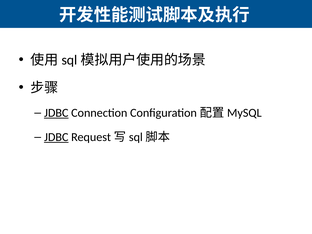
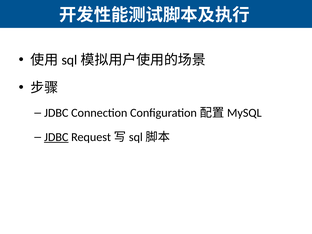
JDBC at (56, 113) underline: present -> none
